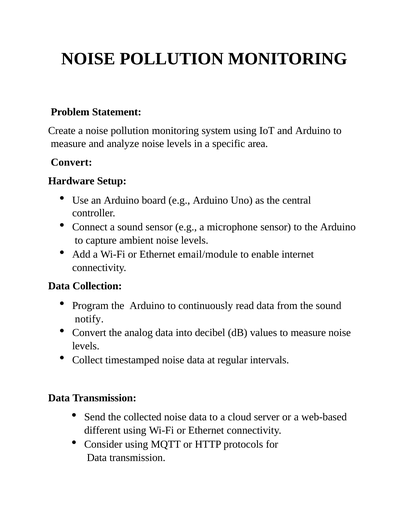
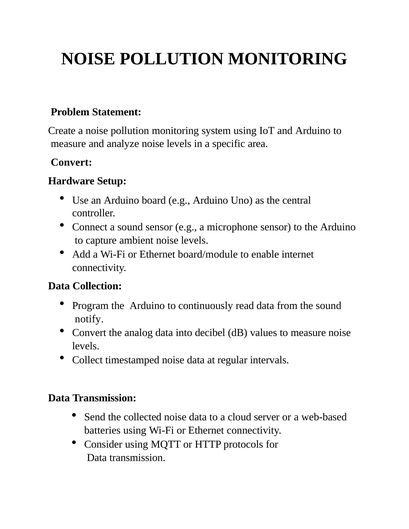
email/module: email/module -> board/module
different: different -> batteries
